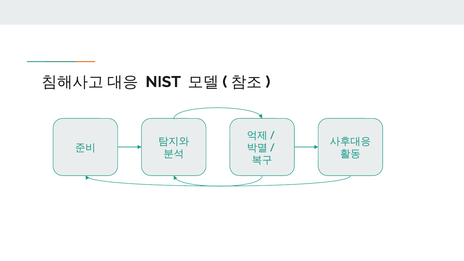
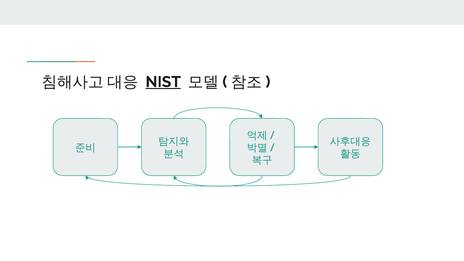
NIST underline: none -> present
